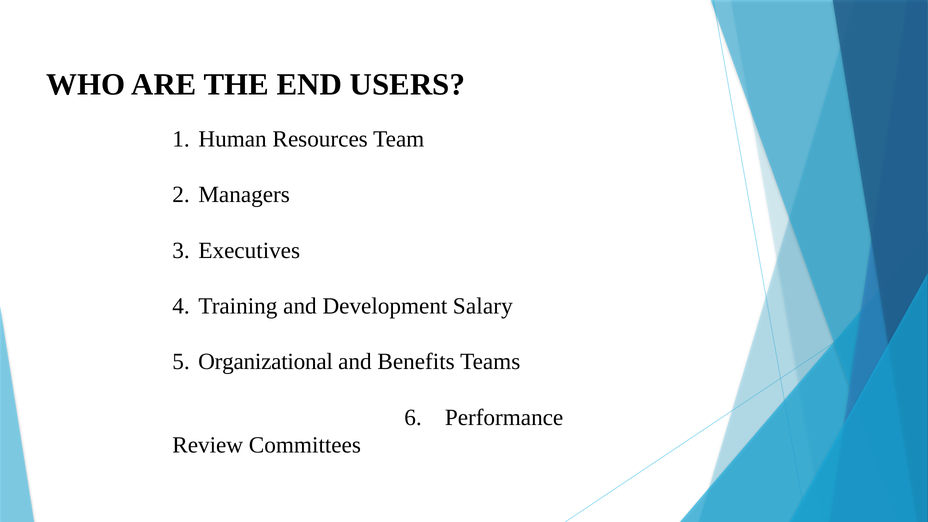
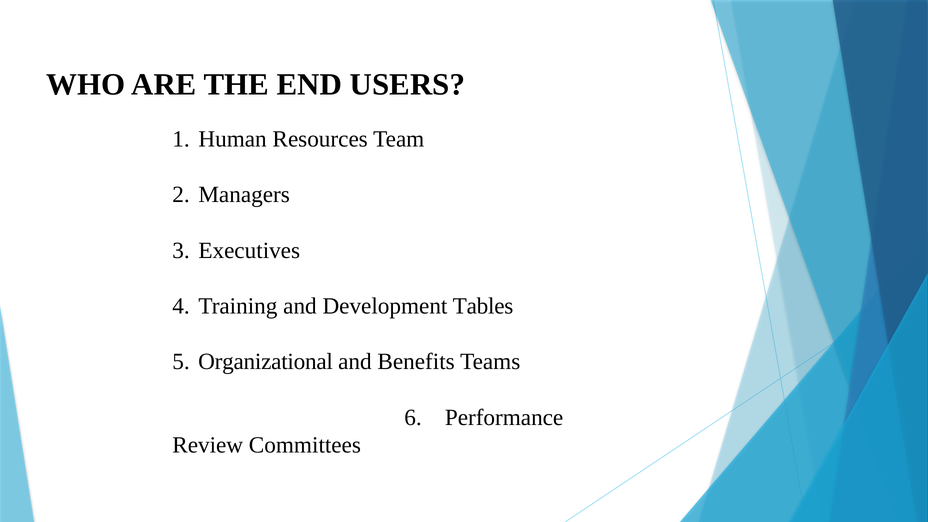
Salary: Salary -> Tables
